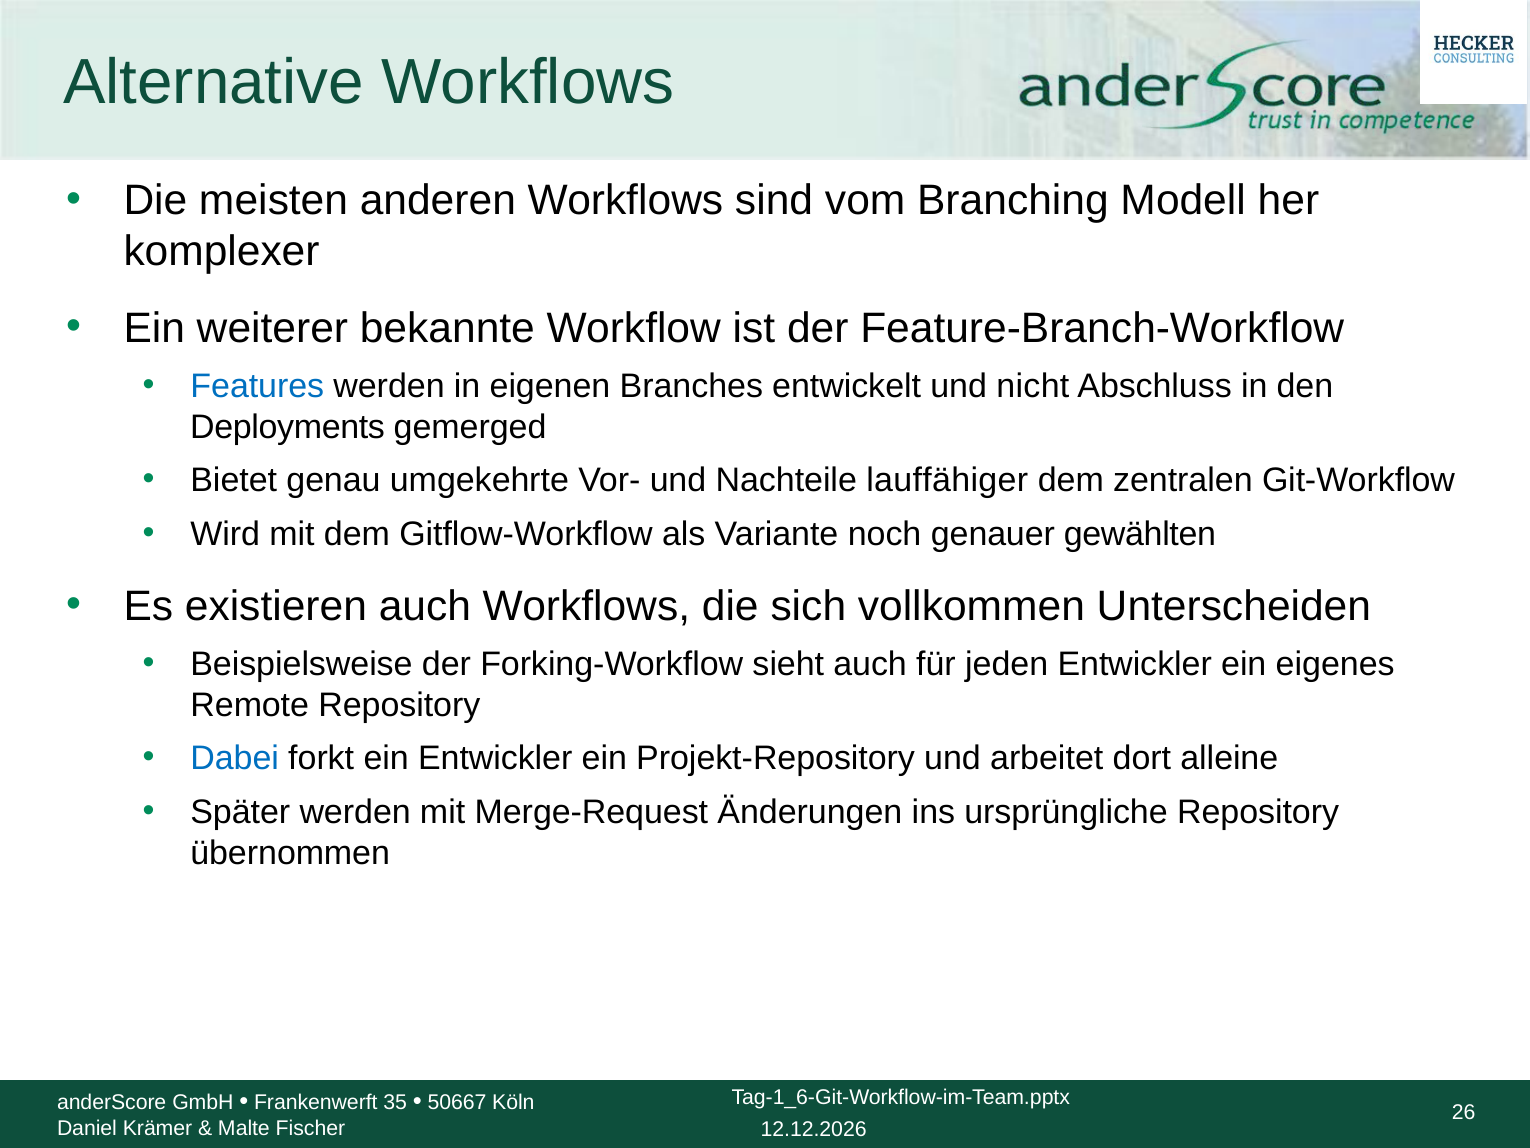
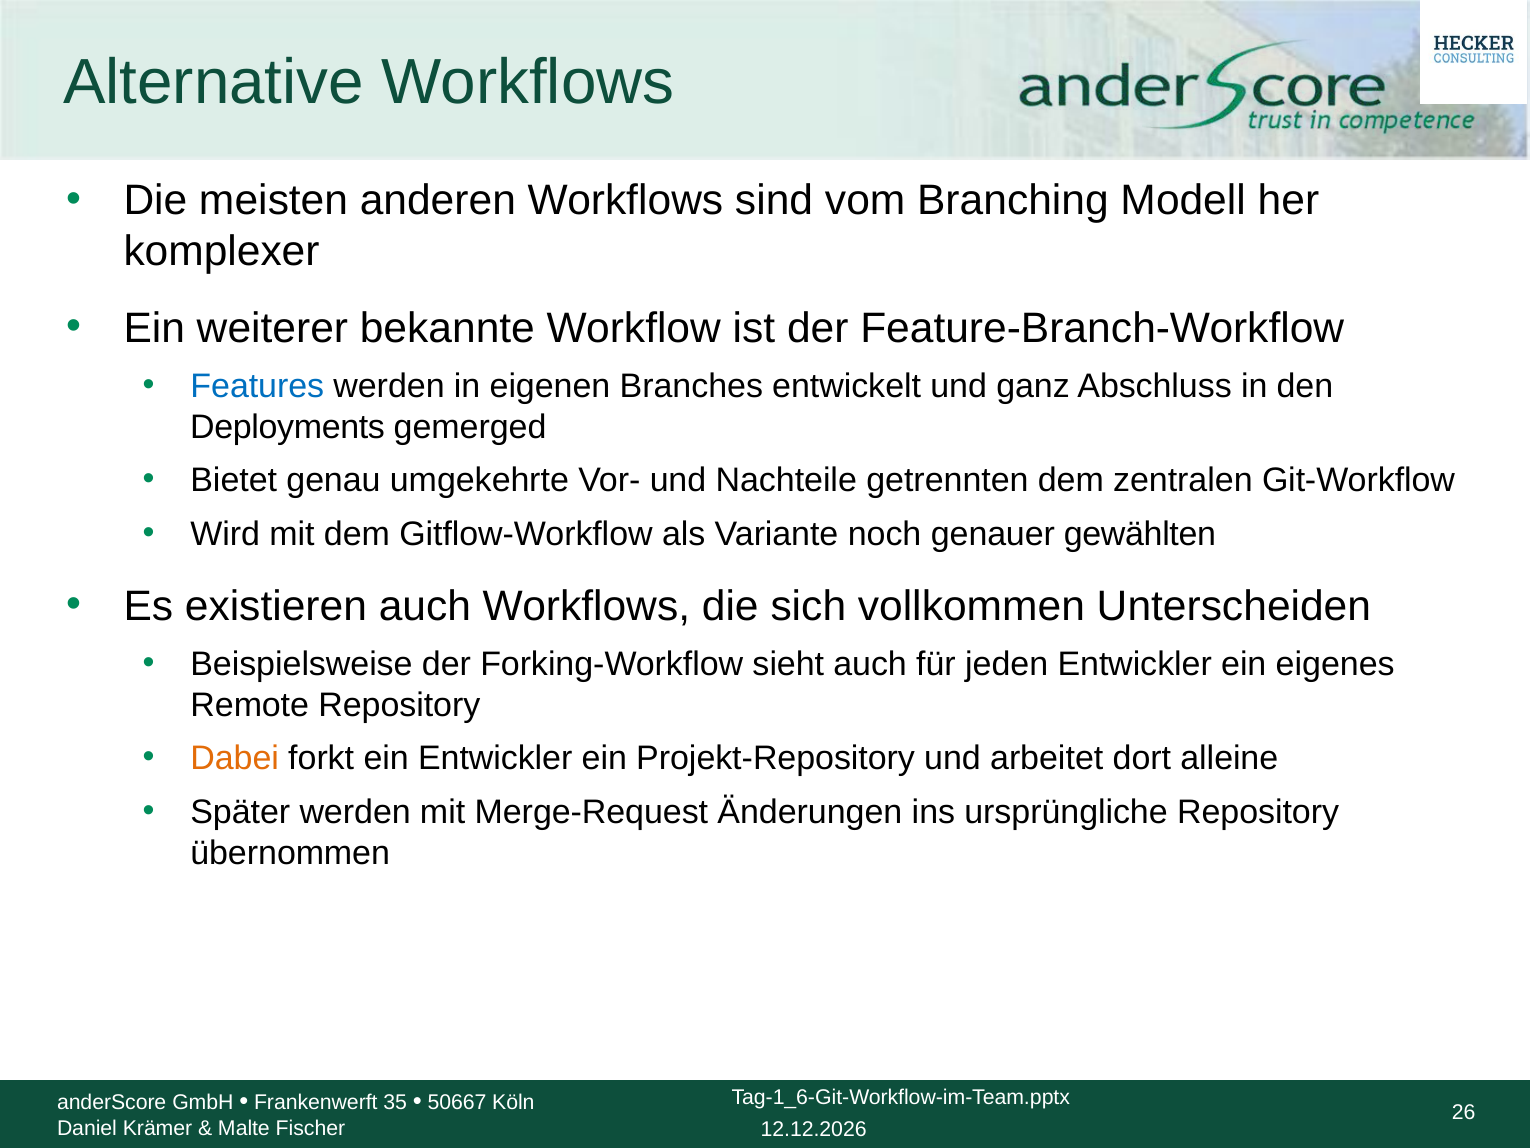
nicht: nicht -> ganz
lauffähiger: lauffähiger -> getrennten
Dabei colour: blue -> orange
